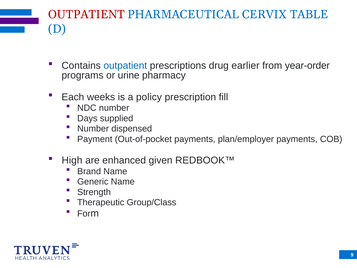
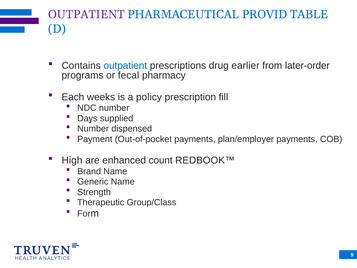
OUTPATIENT at (86, 15) colour: red -> purple
CERVIX: CERVIX -> PROVID
year-order: year-order -> later-order
urine: urine -> fecal
given: given -> count
